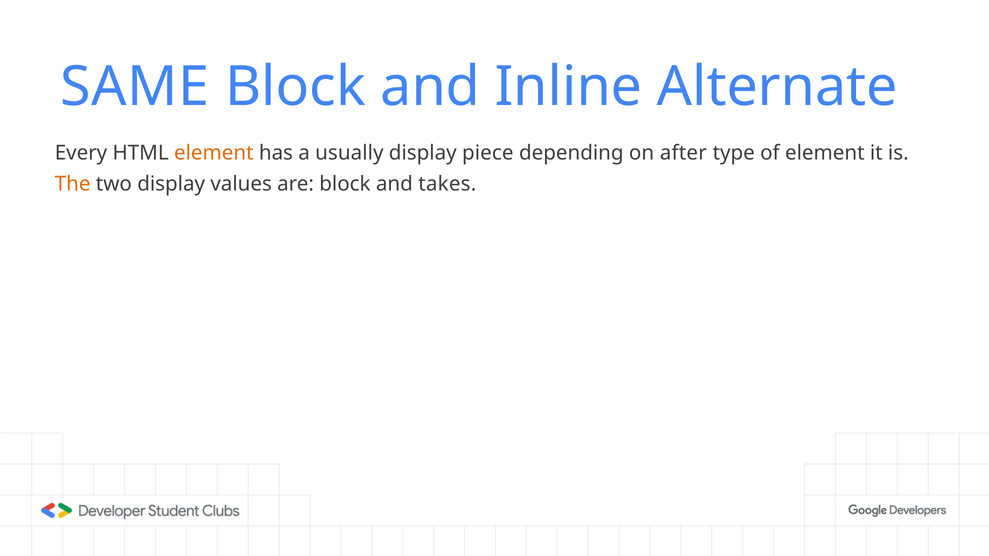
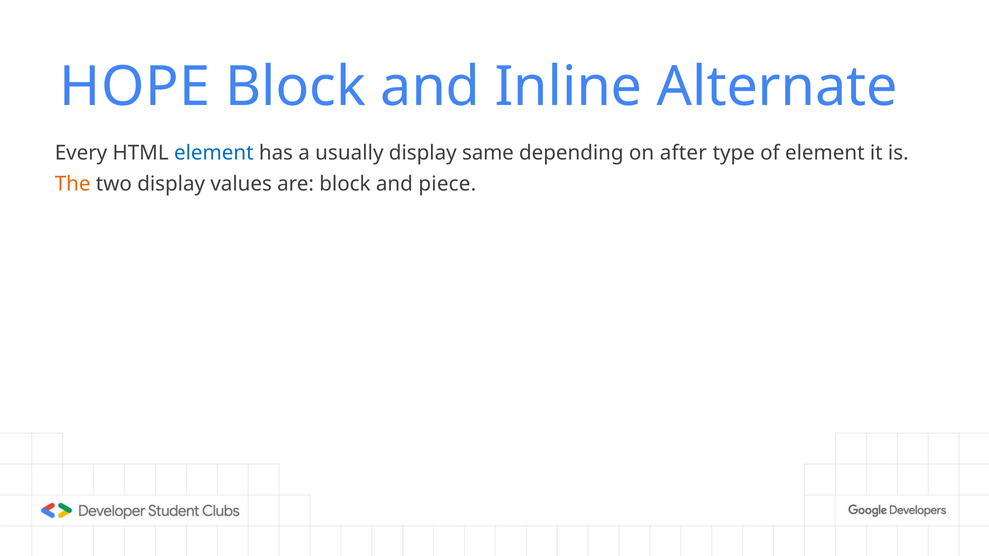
SAME: SAME -> HOPE
element at (214, 153) colour: orange -> blue
piece: piece -> same
takes: takes -> piece
